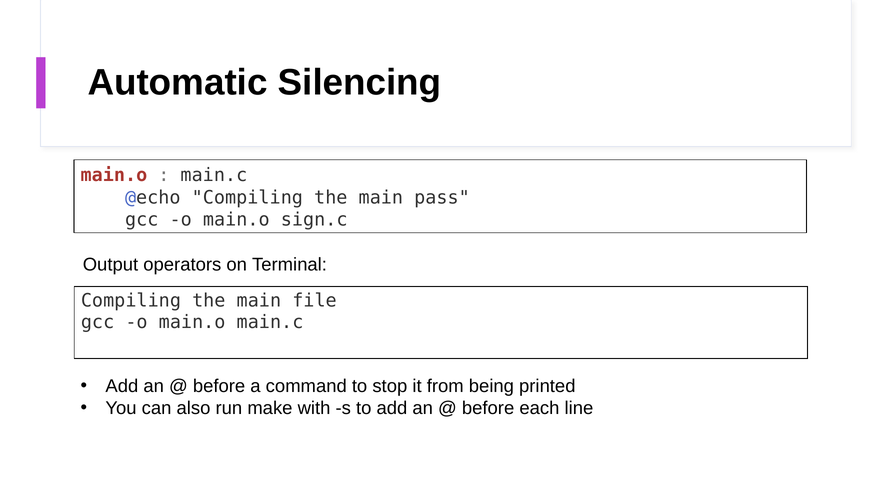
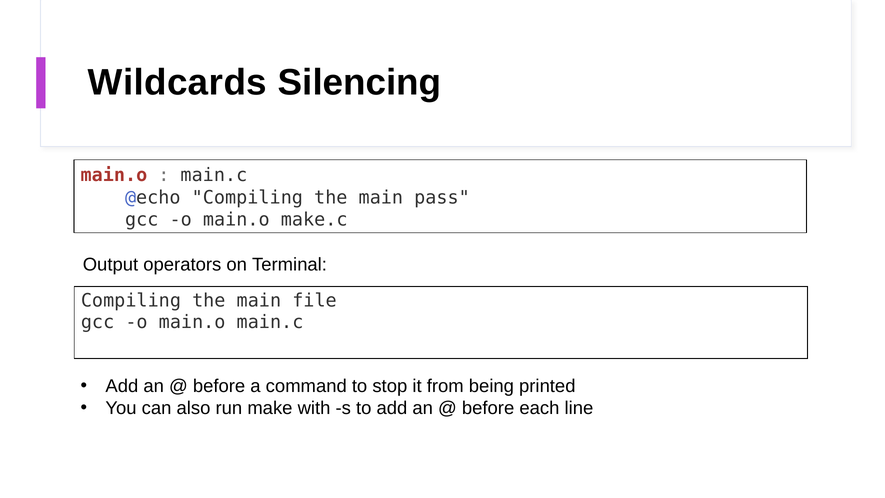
Automatic: Automatic -> Wildcards
sign.c: sign.c -> make.c
